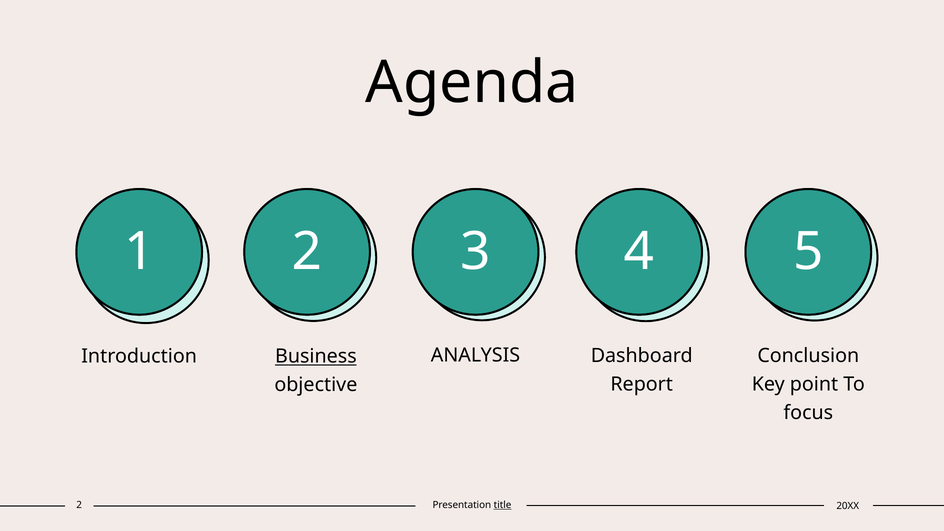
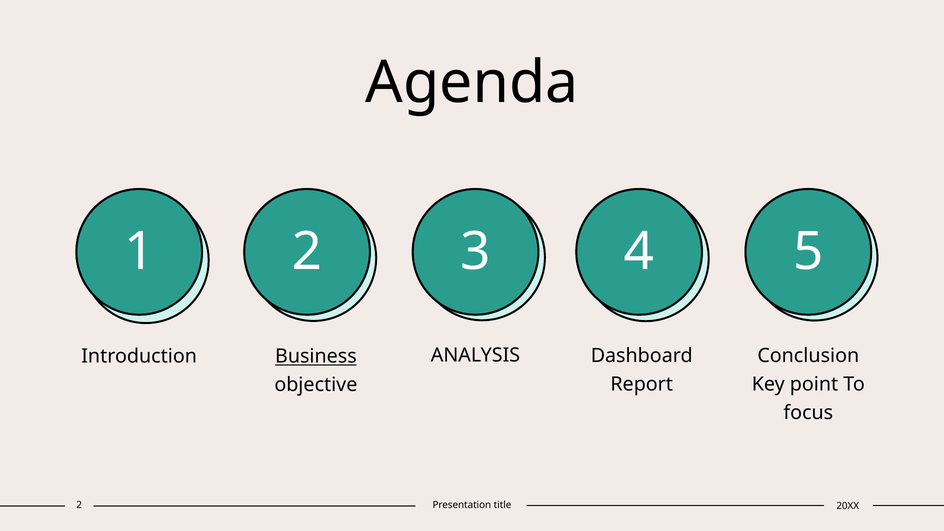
title underline: present -> none
